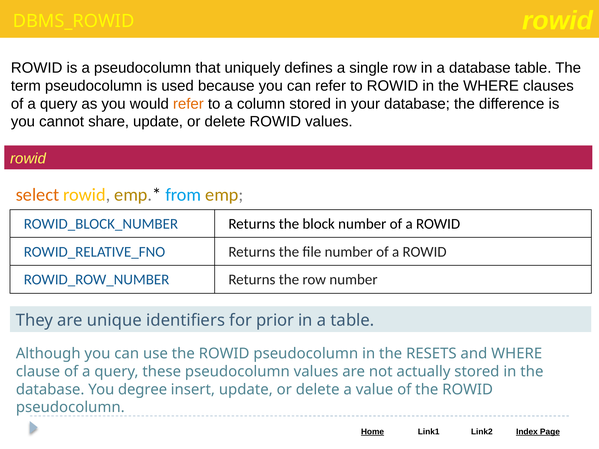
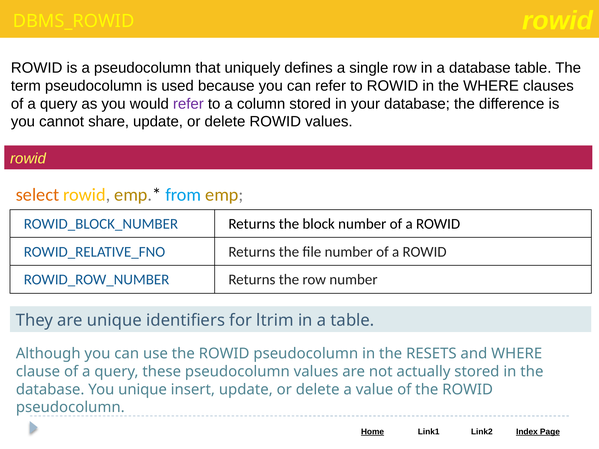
refer at (188, 104) colour: orange -> purple
prior: prior -> ltrim
You degree: degree -> unique
